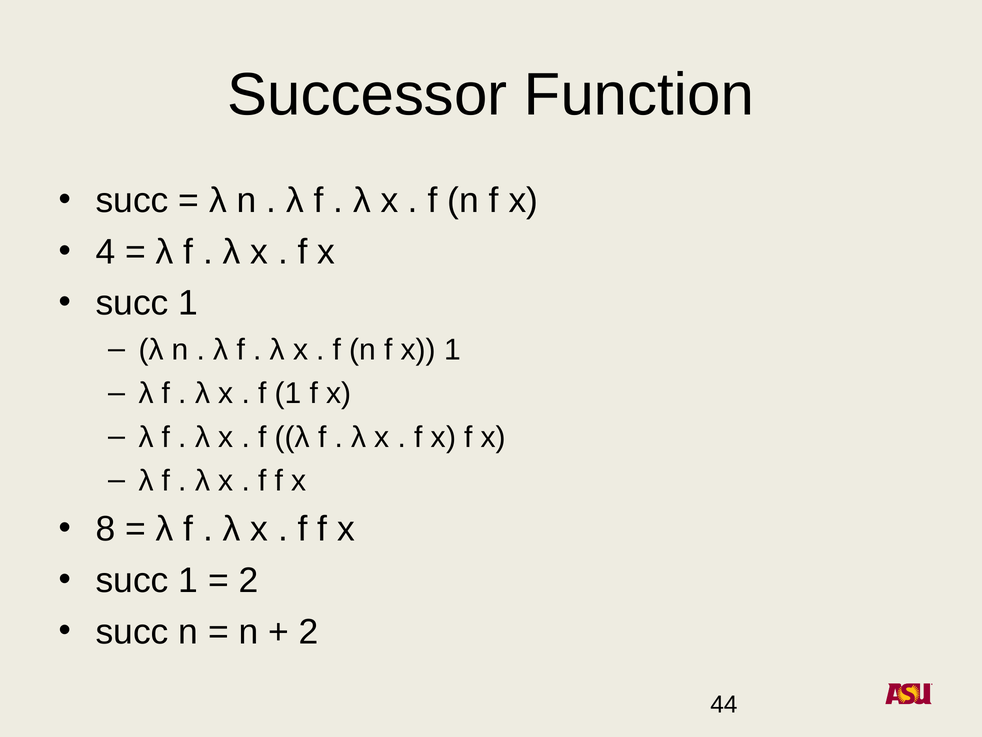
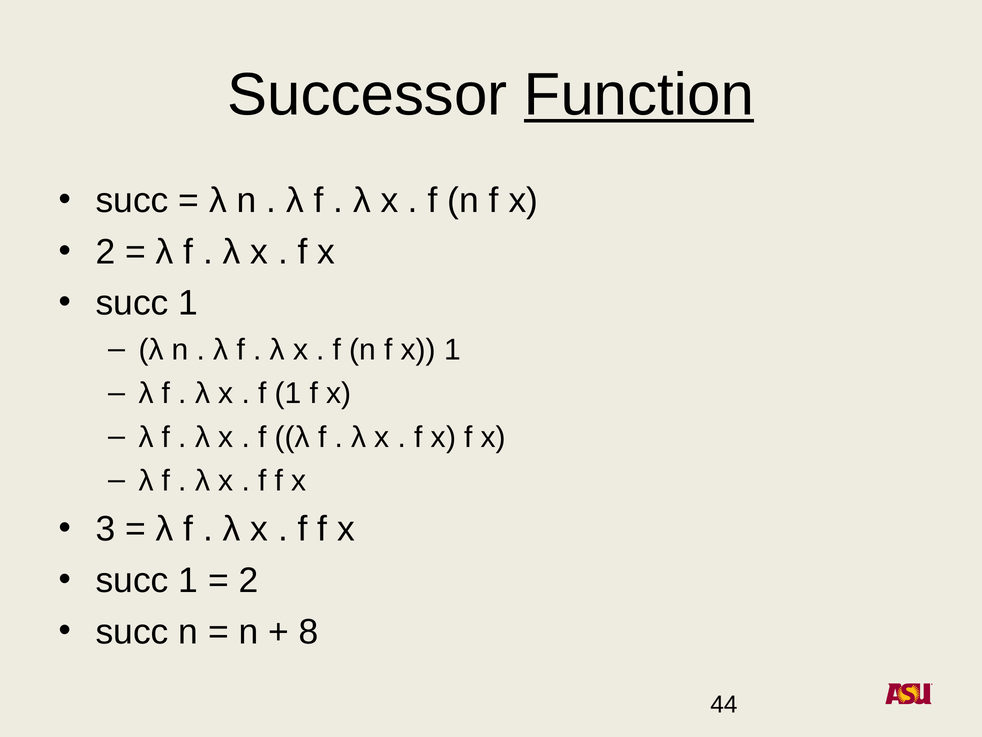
Function underline: none -> present
4 at (106, 252): 4 -> 2
8: 8 -> 3
2 at (309, 631): 2 -> 8
